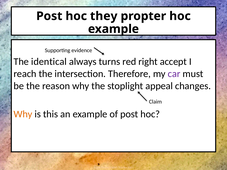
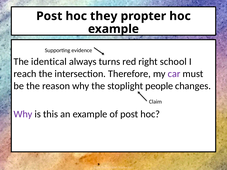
accept: accept -> school
appeal: appeal -> people
Why at (23, 114) colour: orange -> purple
